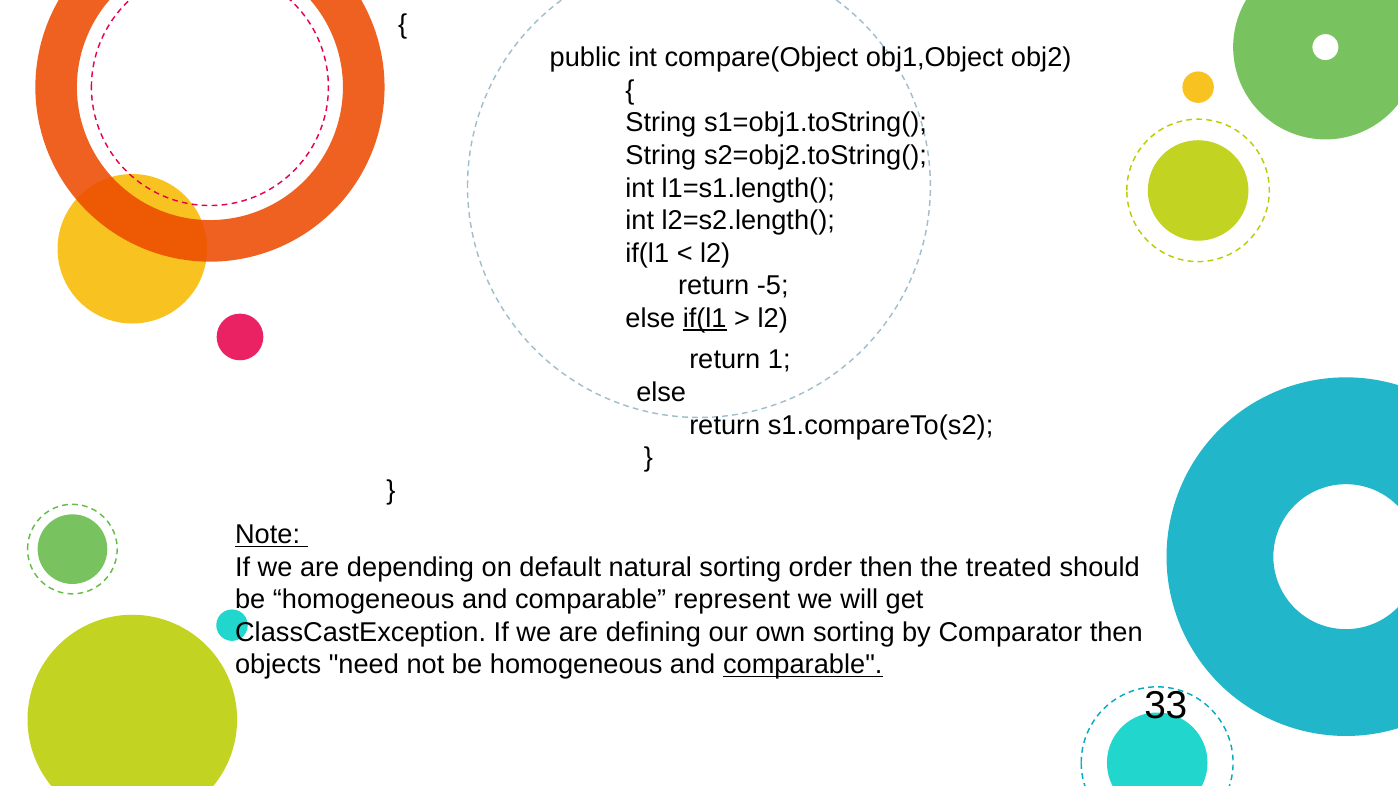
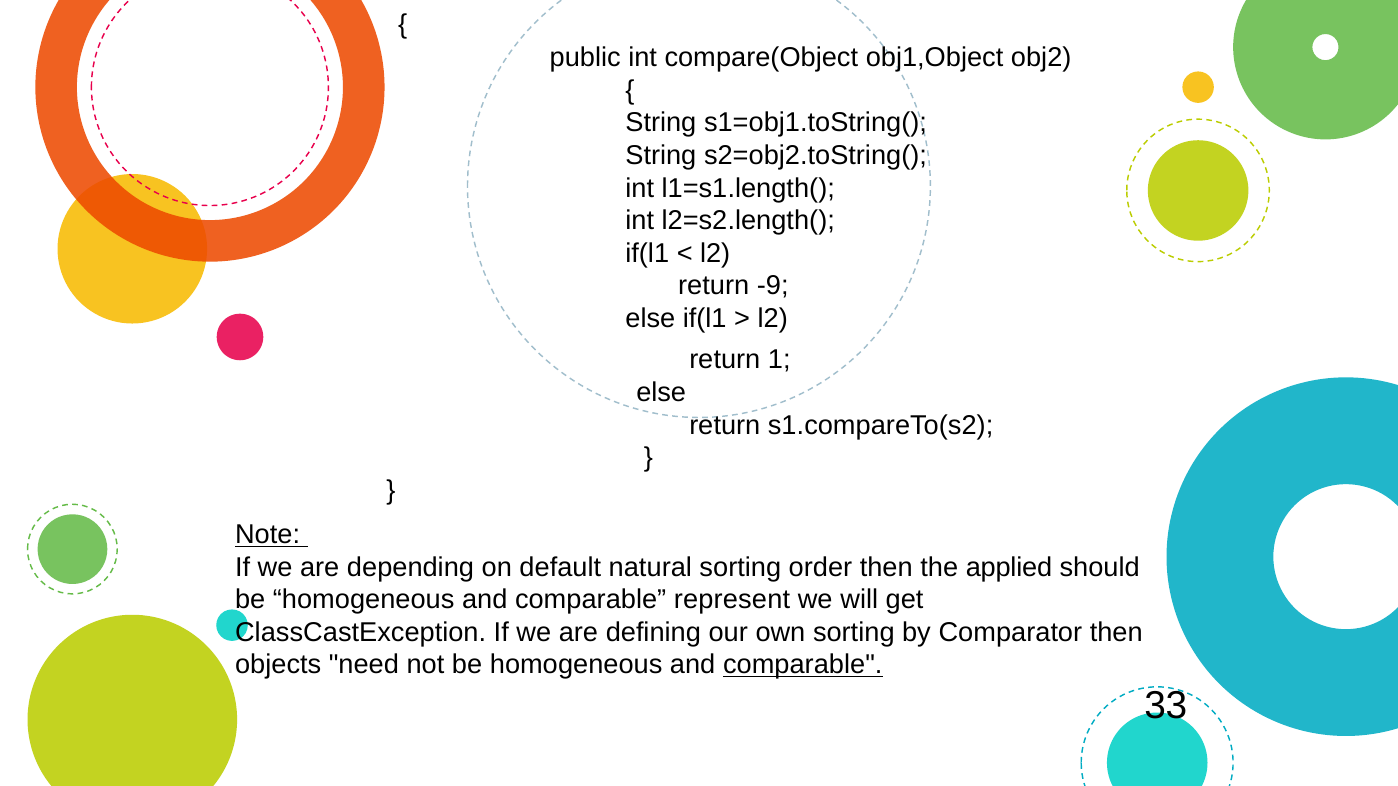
-5: -5 -> -9
if(l1 at (705, 319) underline: present -> none
treated: treated -> applied
